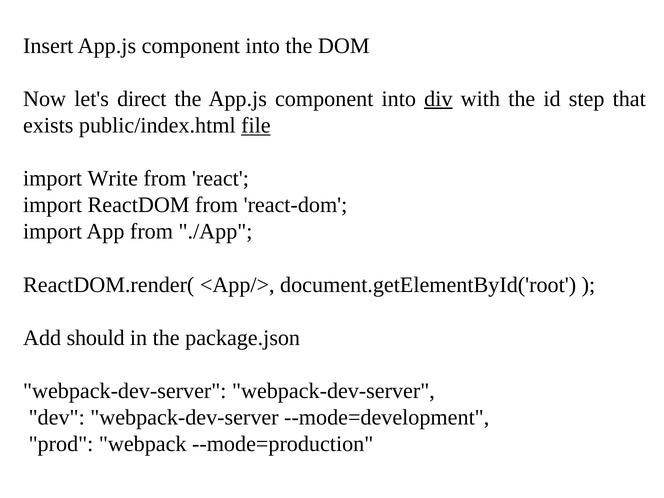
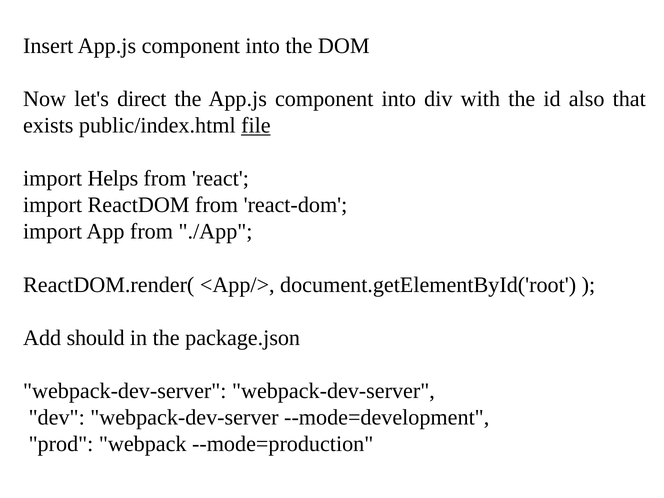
div underline: present -> none
step: step -> also
Write: Write -> Helps
